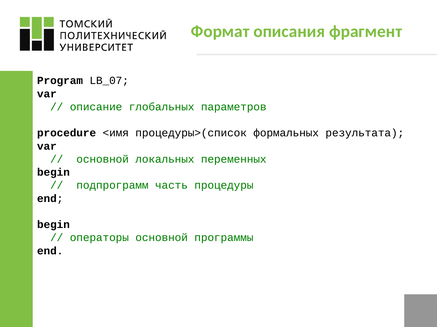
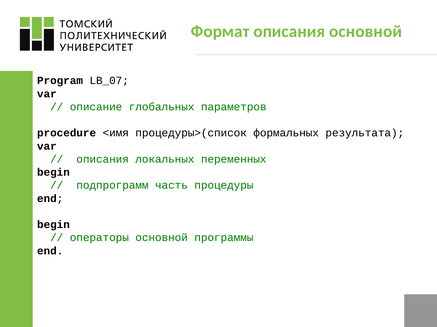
описания фрагмент: фрагмент -> основной
основной at (103, 160): основной -> описания
